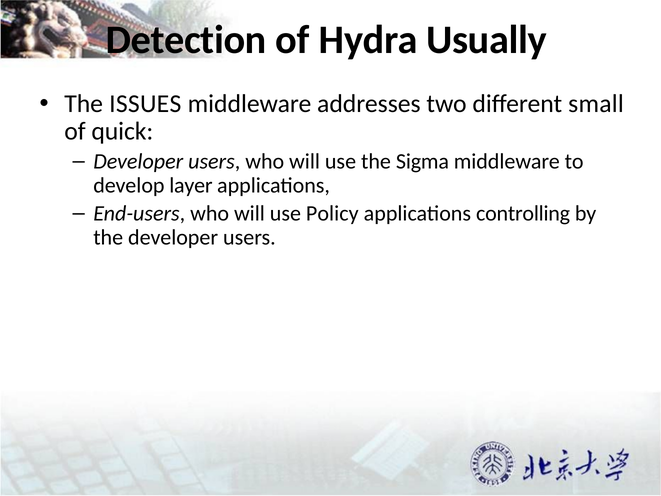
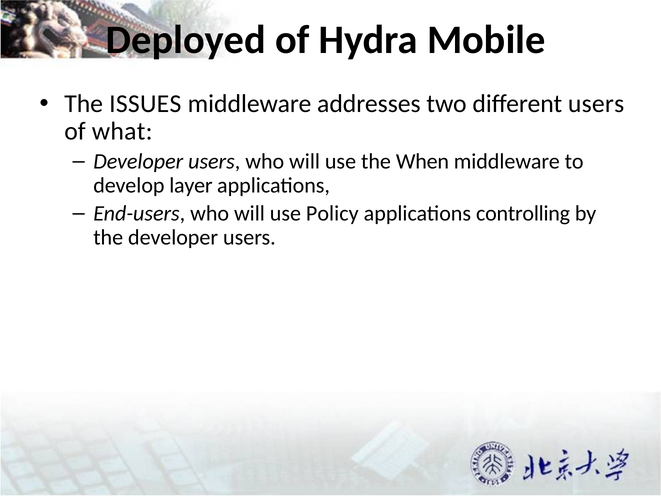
Detection: Detection -> Deployed
Usually: Usually -> Mobile
different small: small -> users
quick: quick -> what
Sigma: Sigma -> When
